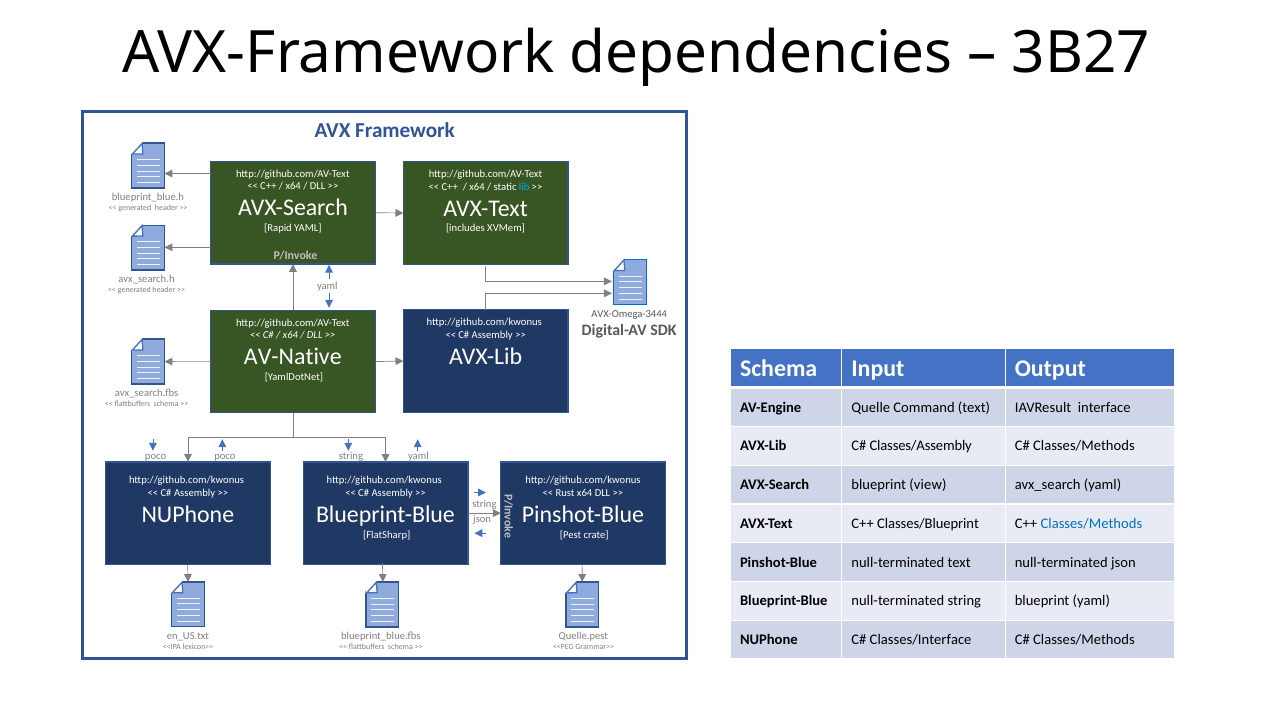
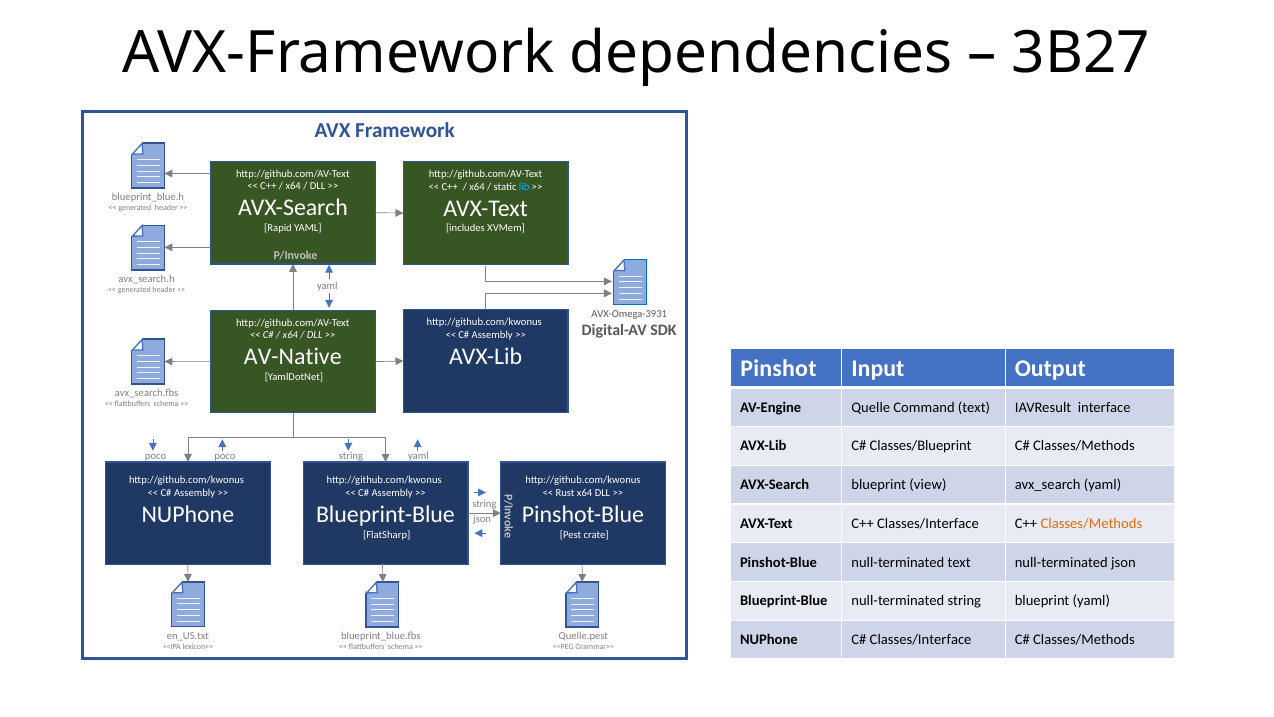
AVX-Omega-3444: AVX-Omega-3444 -> AVX-Omega-3931
Schema at (779, 368): Schema -> Pinshot
Classes/Assembly: Classes/Assembly -> Classes/Blueprint
C++ Classes/Blueprint: Classes/Blueprint -> Classes/Interface
Classes/Methods at (1091, 523) colour: blue -> orange
